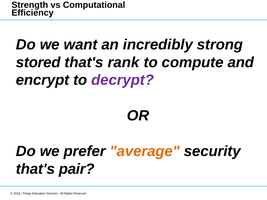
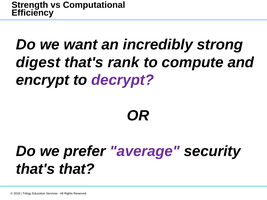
stored: stored -> digest
average colour: orange -> purple
pair: pair -> that
